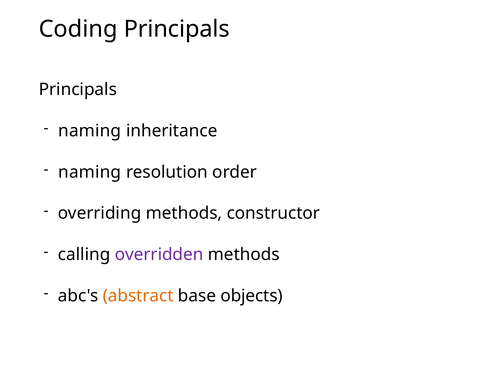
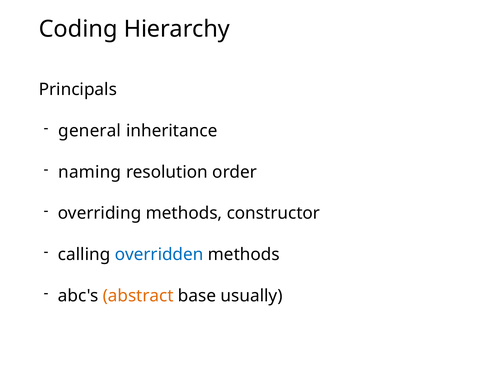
Coding Principals: Principals -> Hierarchy
naming at (90, 131): naming -> general
overridden colour: purple -> blue
objects: objects -> usually
